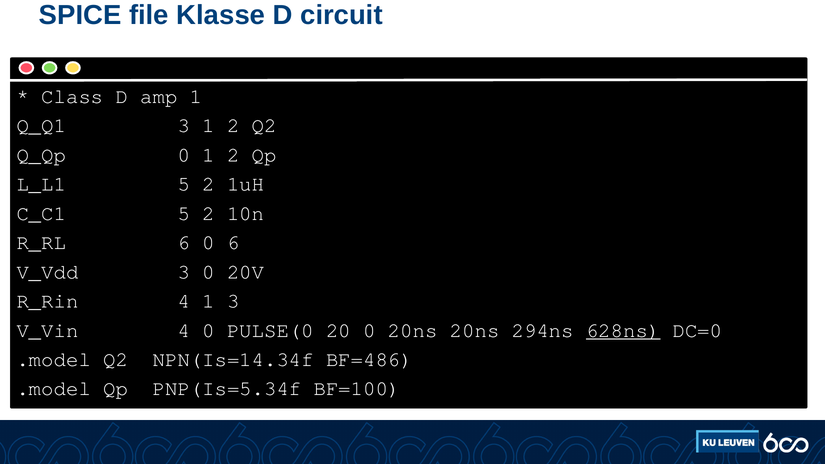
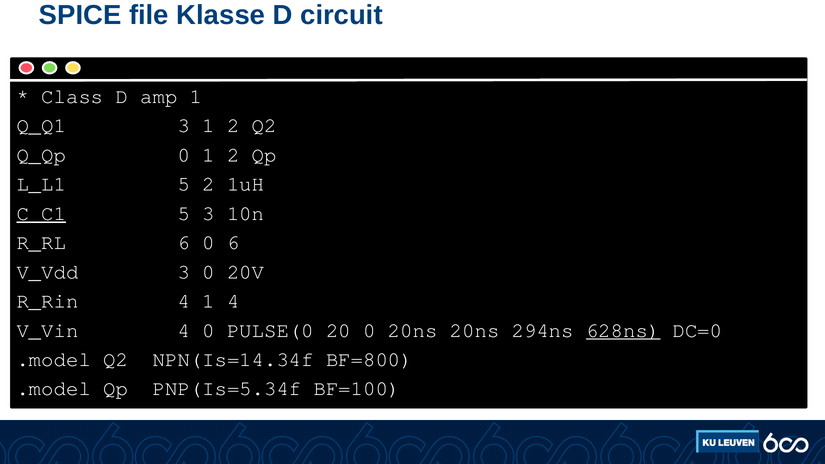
C_C1 underline: none -> present
2 at (208, 213): 2 -> 3
1 3: 3 -> 4
BF=486: BF=486 -> BF=800
